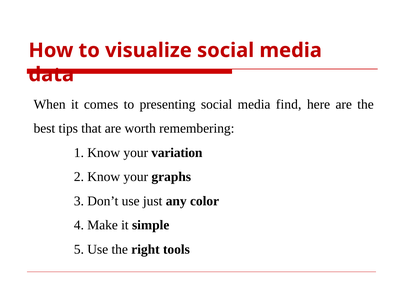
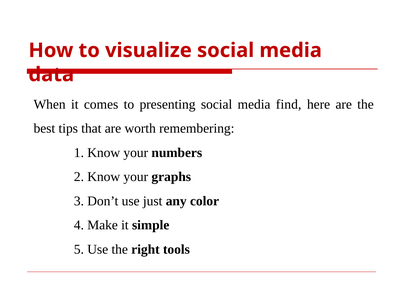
variation: variation -> numbers
